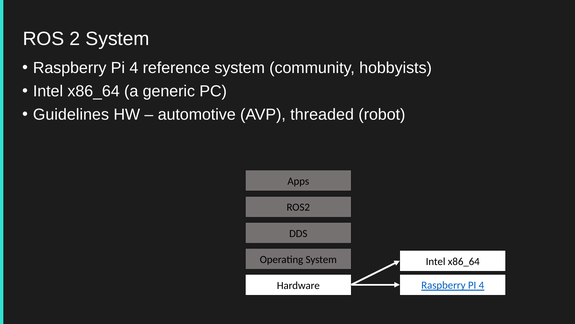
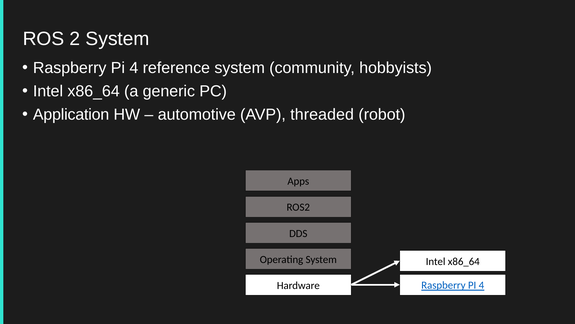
Guidelines: Guidelines -> Application
